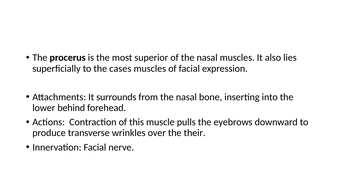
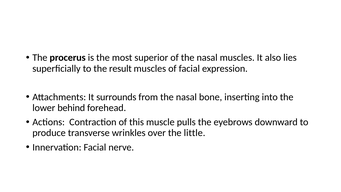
cases: cases -> result
their: their -> little
